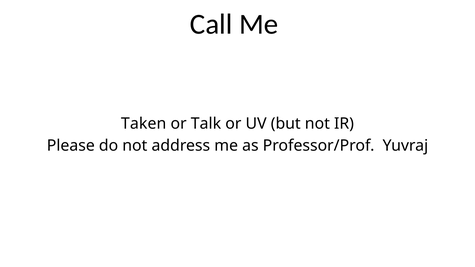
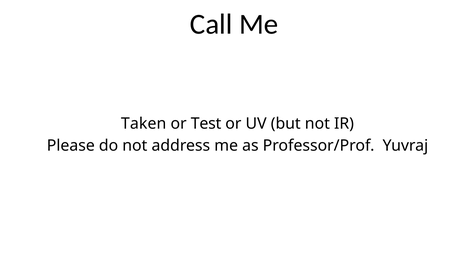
Talk: Talk -> Test
